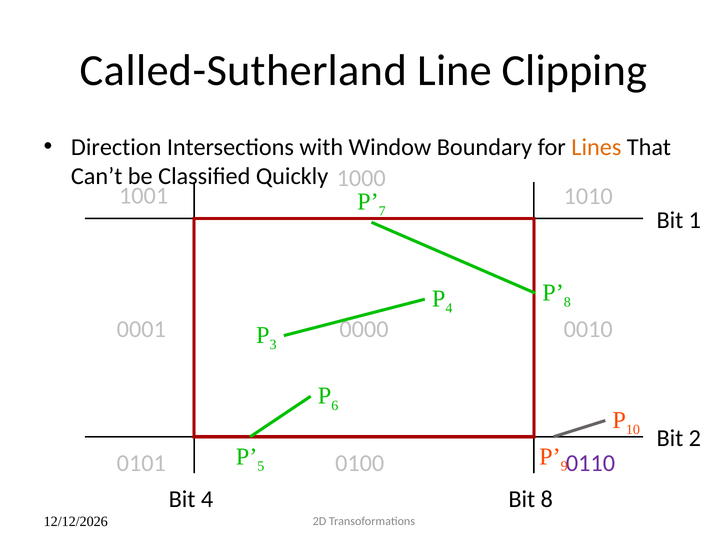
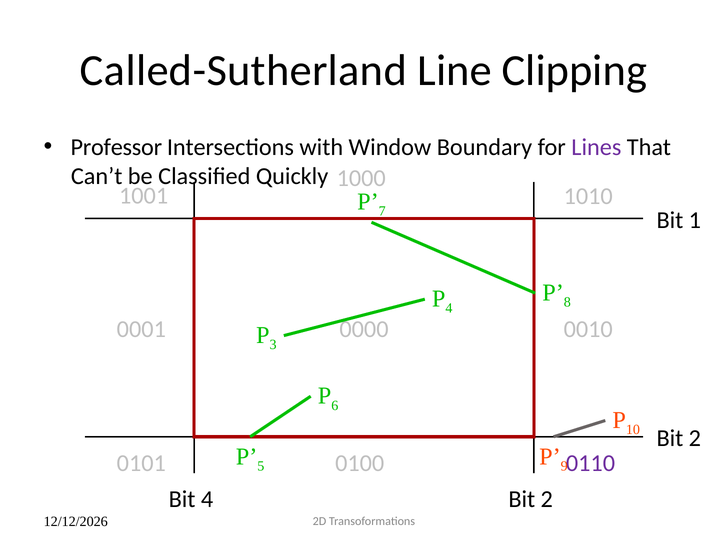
Direction: Direction -> Professor
Lines colour: orange -> purple
8 at (547, 499): 8 -> 2
